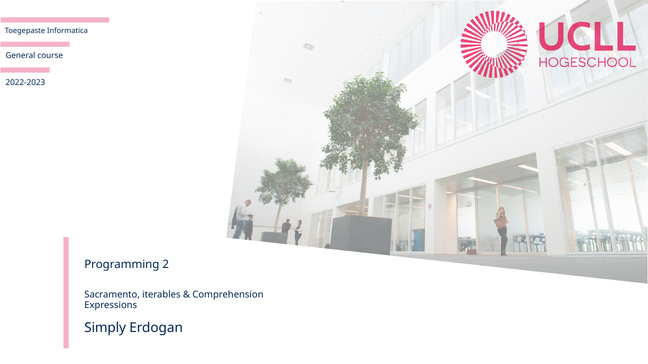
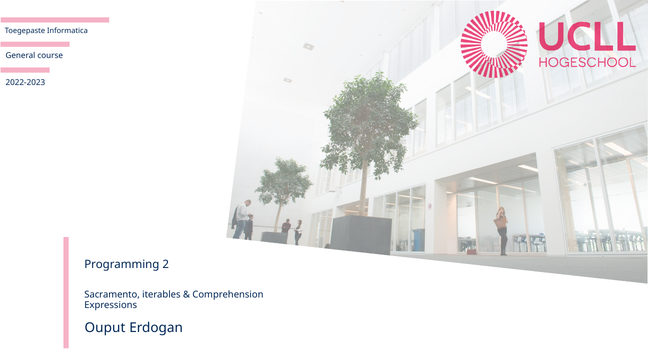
Simply: Simply -> Ouput
